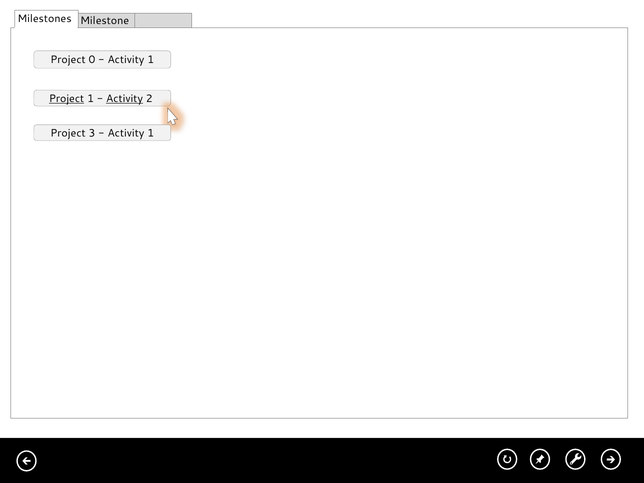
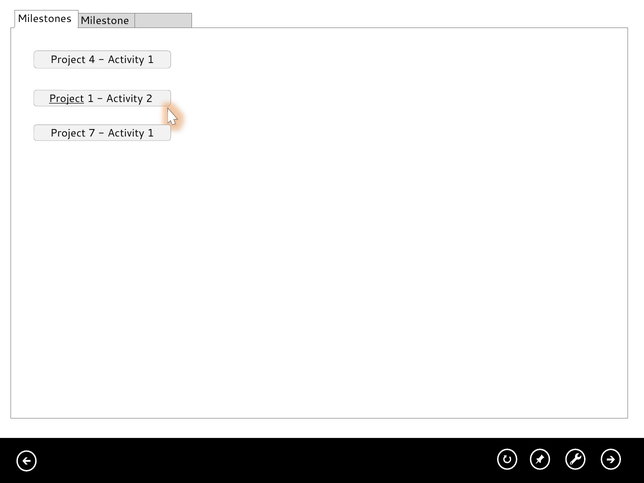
0: 0 -> 4
Activity at (125, 98) underline: present -> none
3: 3 -> 7
